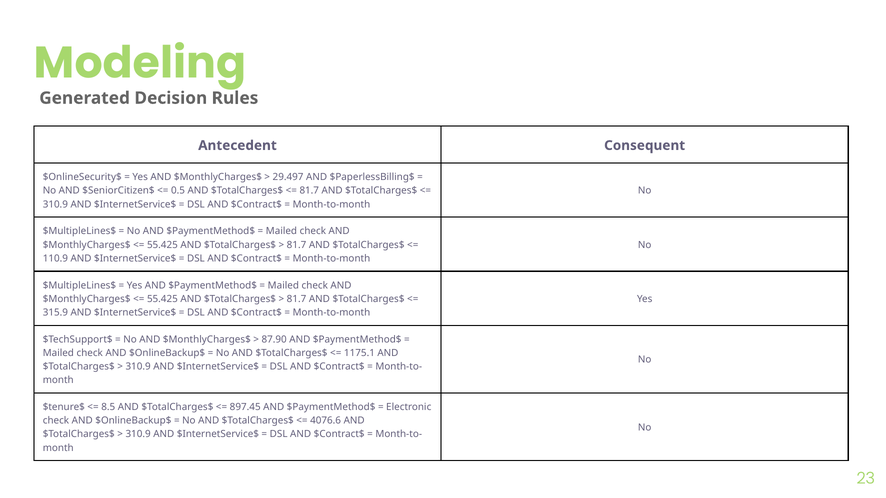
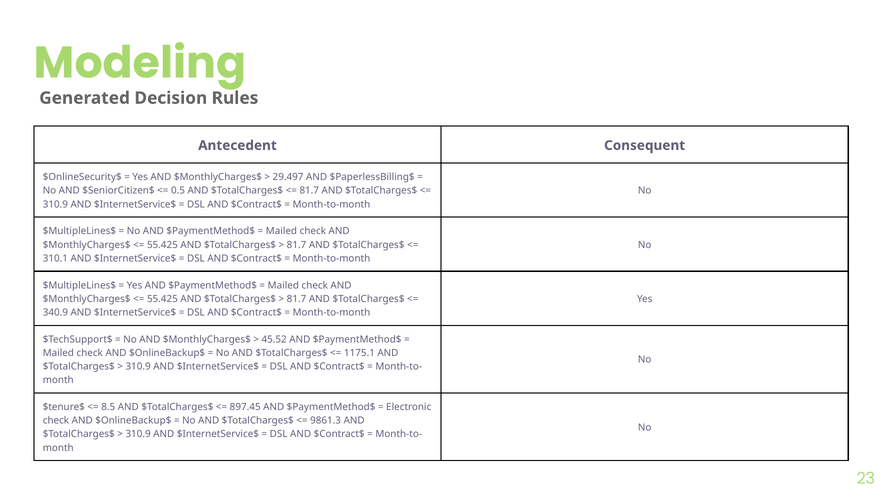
110.9: 110.9 -> 310.1
315.9: 315.9 -> 340.9
87.90: 87.90 -> 45.52
4076.6: 4076.6 -> 9861.3
